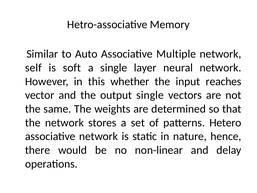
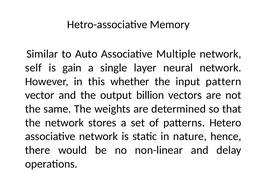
soft: soft -> gain
reaches: reaches -> pattern
output single: single -> billion
